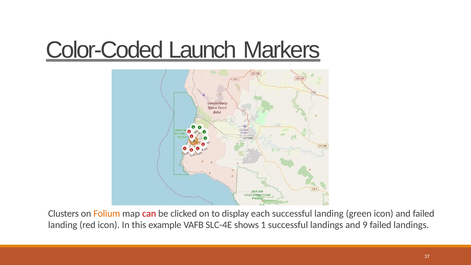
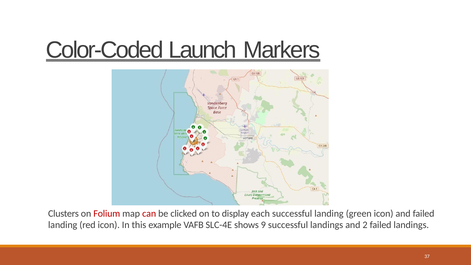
Folium colour: orange -> red
1: 1 -> 9
9: 9 -> 2
